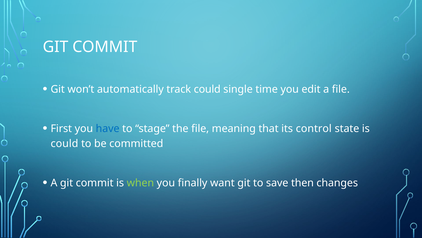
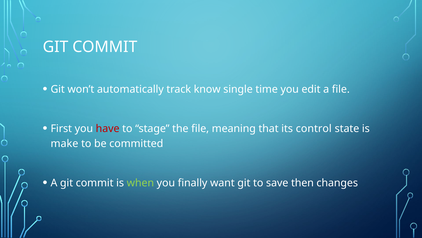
track could: could -> know
have colour: blue -> red
could at (64, 143): could -> make
